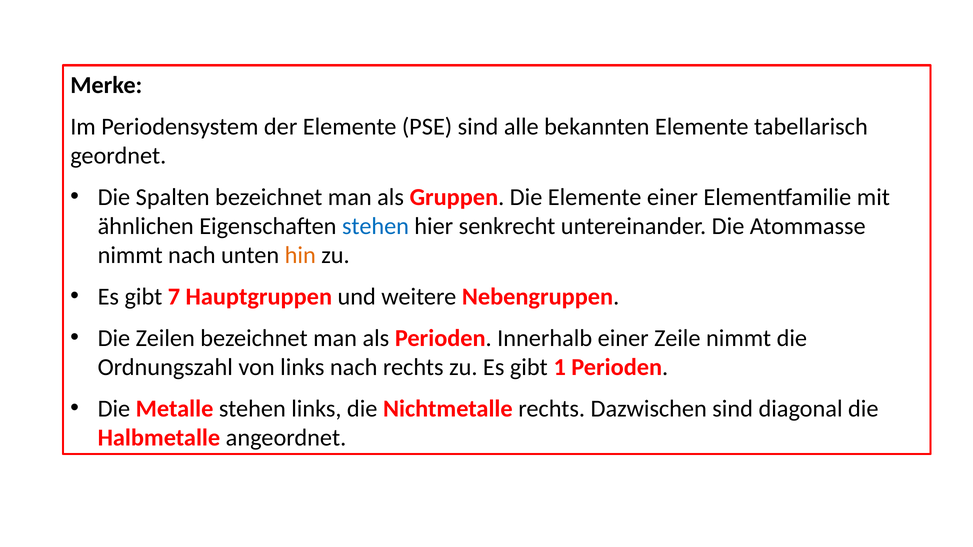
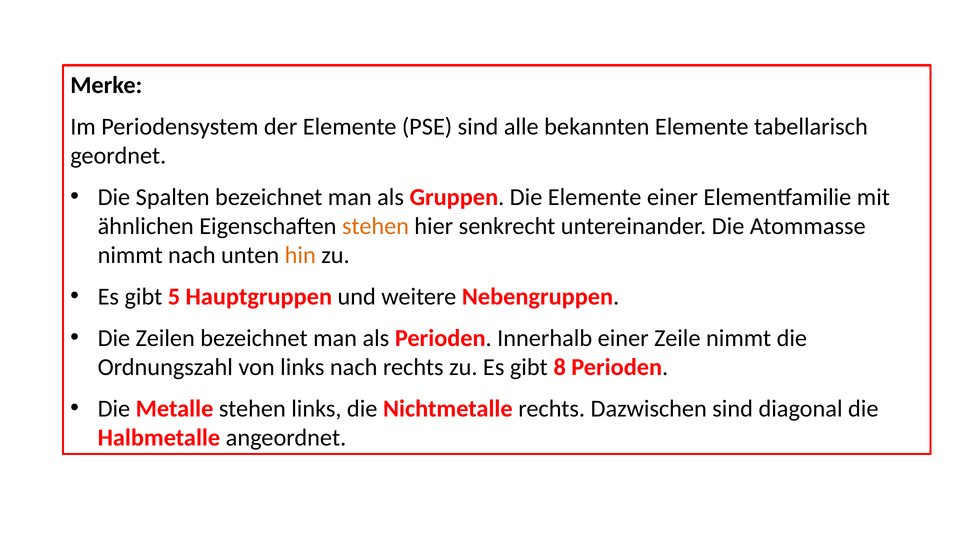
stehen at (375, 226) colour: blue -> orange
7: 7 -> 5
1: 1 -> 8
